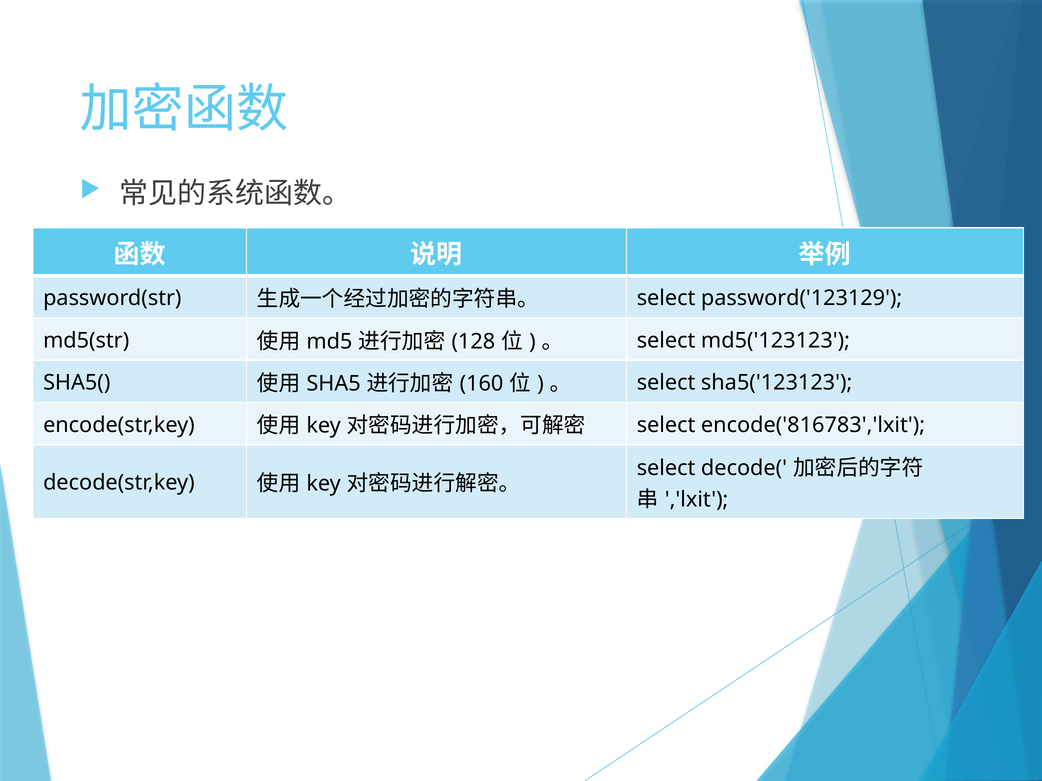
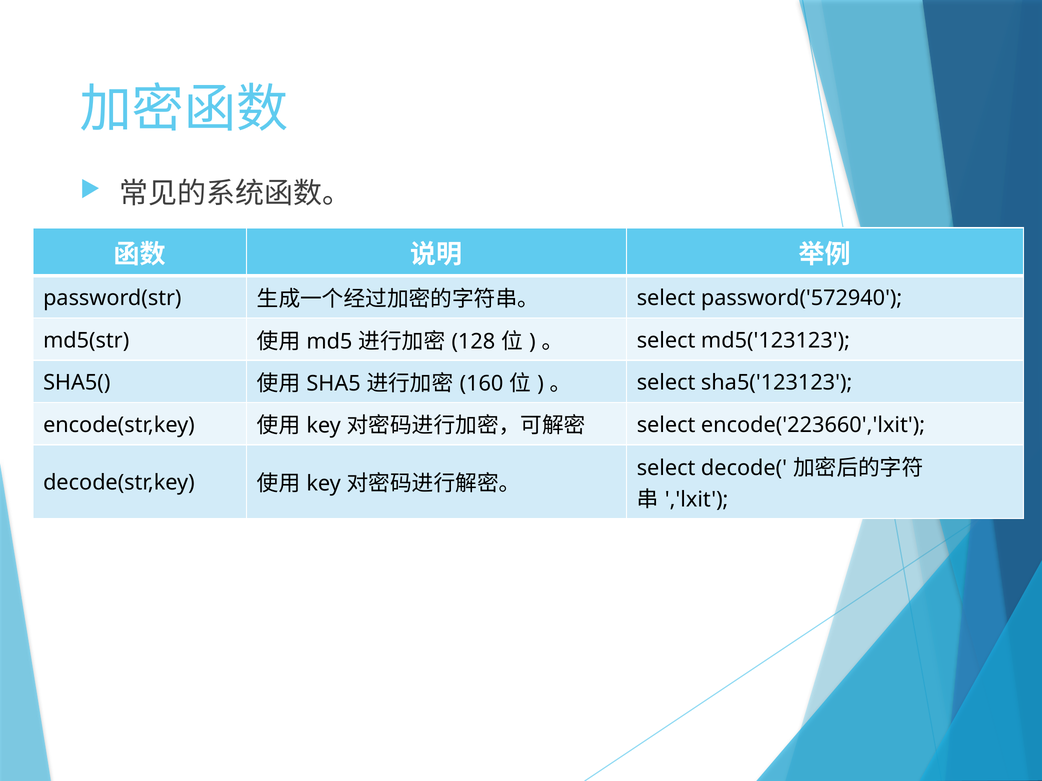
password('123129: password('123129 -> password('572940
encode('816783','lxit: encode('816783','lxit -> encode('223660','lxit
